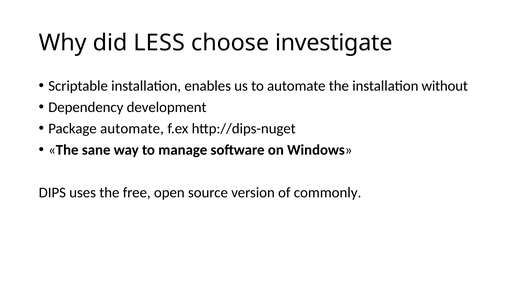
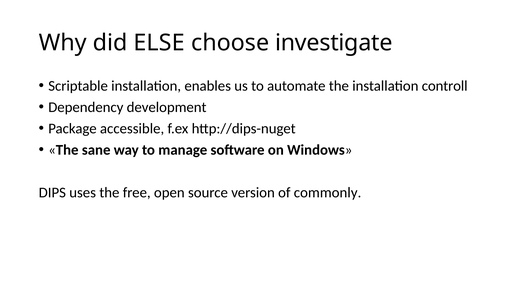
LESS: LESS -> ELSE
without: without -> controll
Package automate: automate -> accessible
